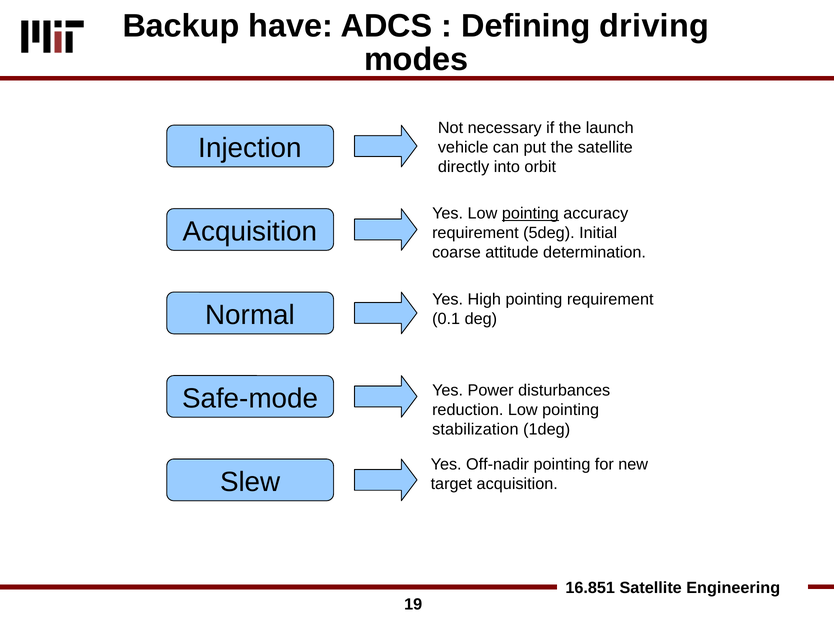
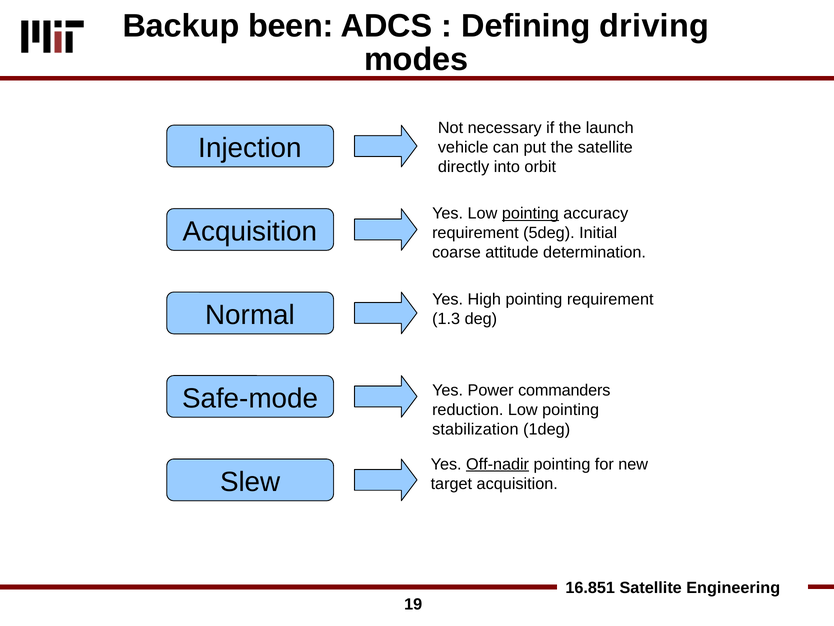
have: have -> been
0.1: 0.1 -> 1.3
disturbances: disturbances -> commanders
Off-nadir underline: none -> present
